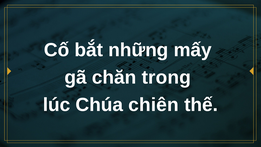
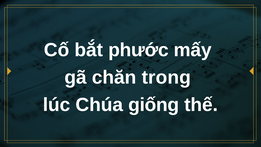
những: những -> phước
chiên: chiên -> giống
